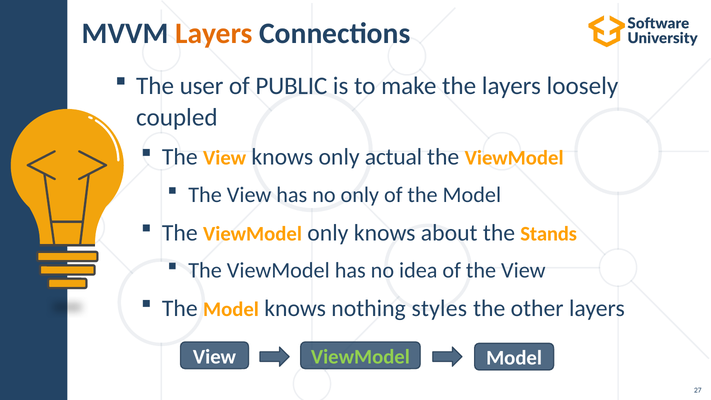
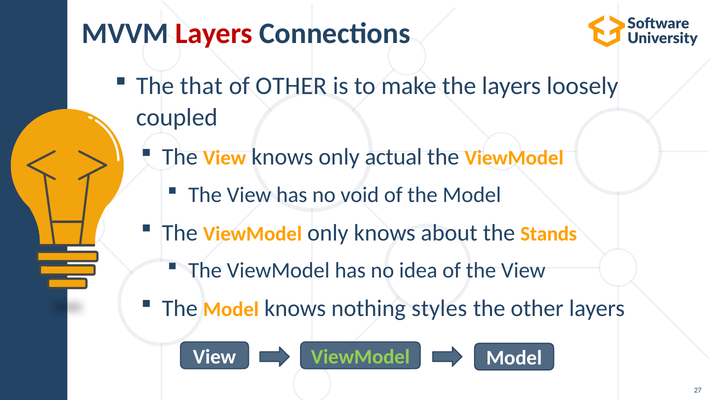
Layers at (214, 34) colour: orange -> red
user: user -> that
of PUBLIC: PUBLIC -> OTHER
no only: only -> void
